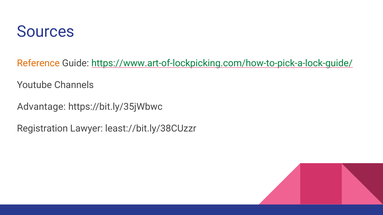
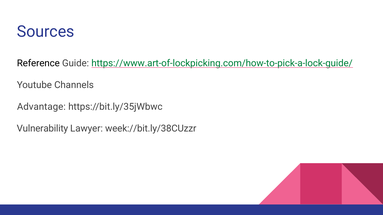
Reference colour: orange -> black
Registration: Registration -> Vulnerability
least://bit.ly/38CUzzr: least://bit.ly/38CUzzr -> week://bit.ly/38CUzzr
